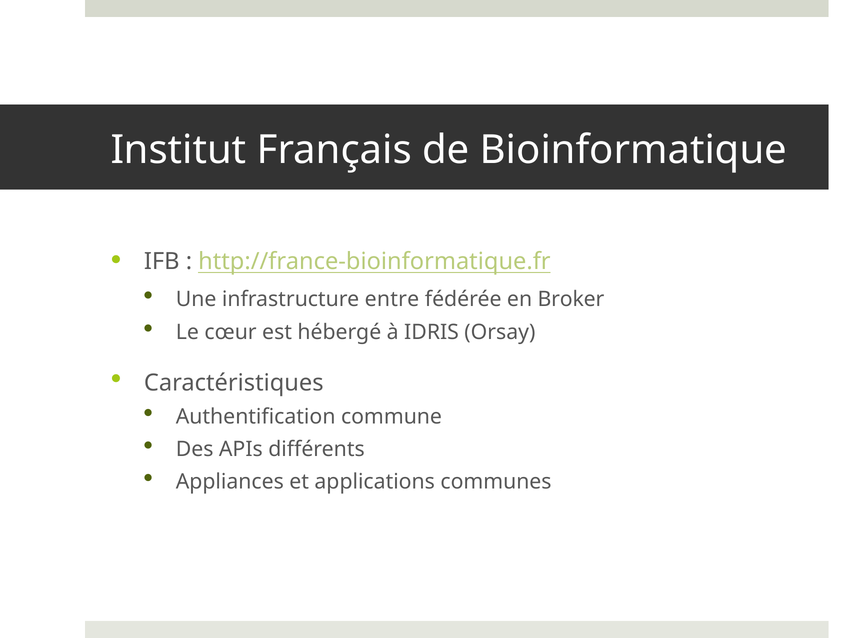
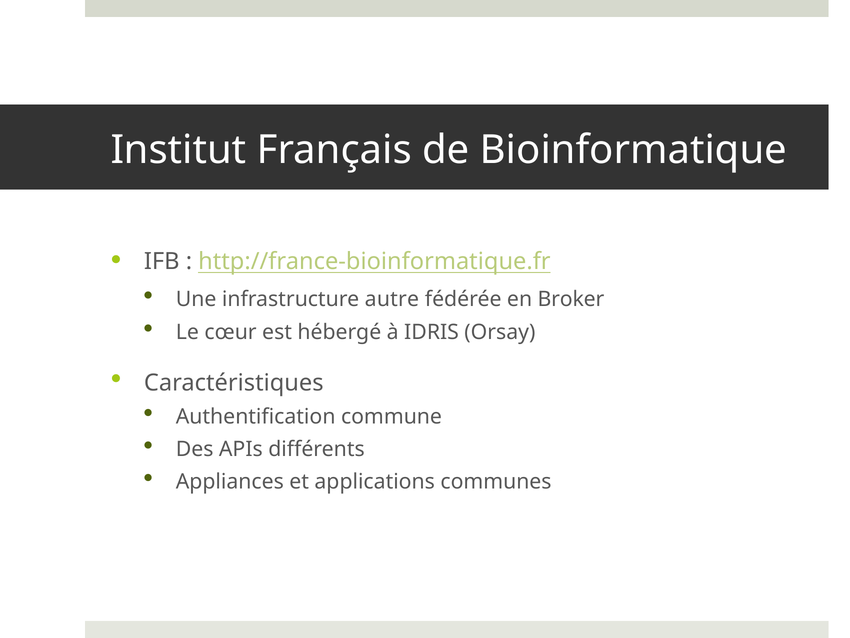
entre: entre -> autre
